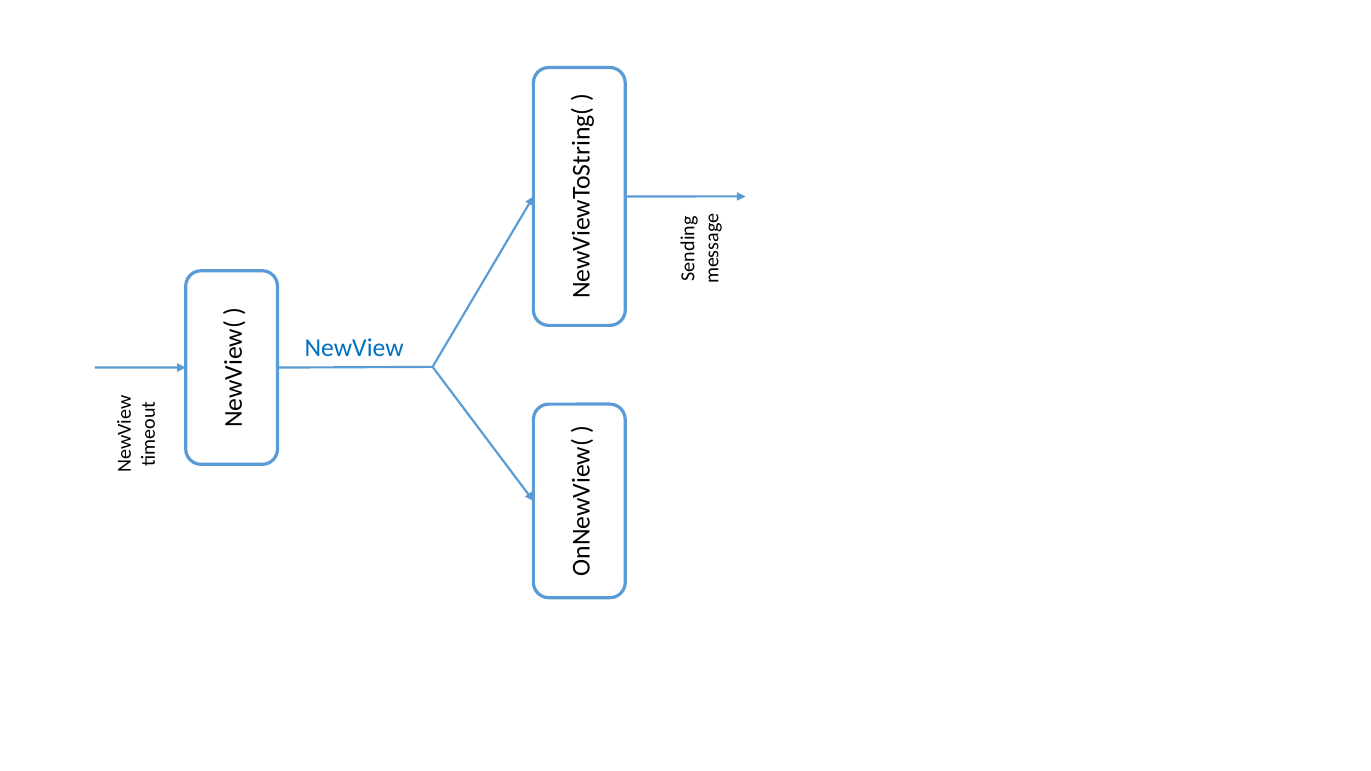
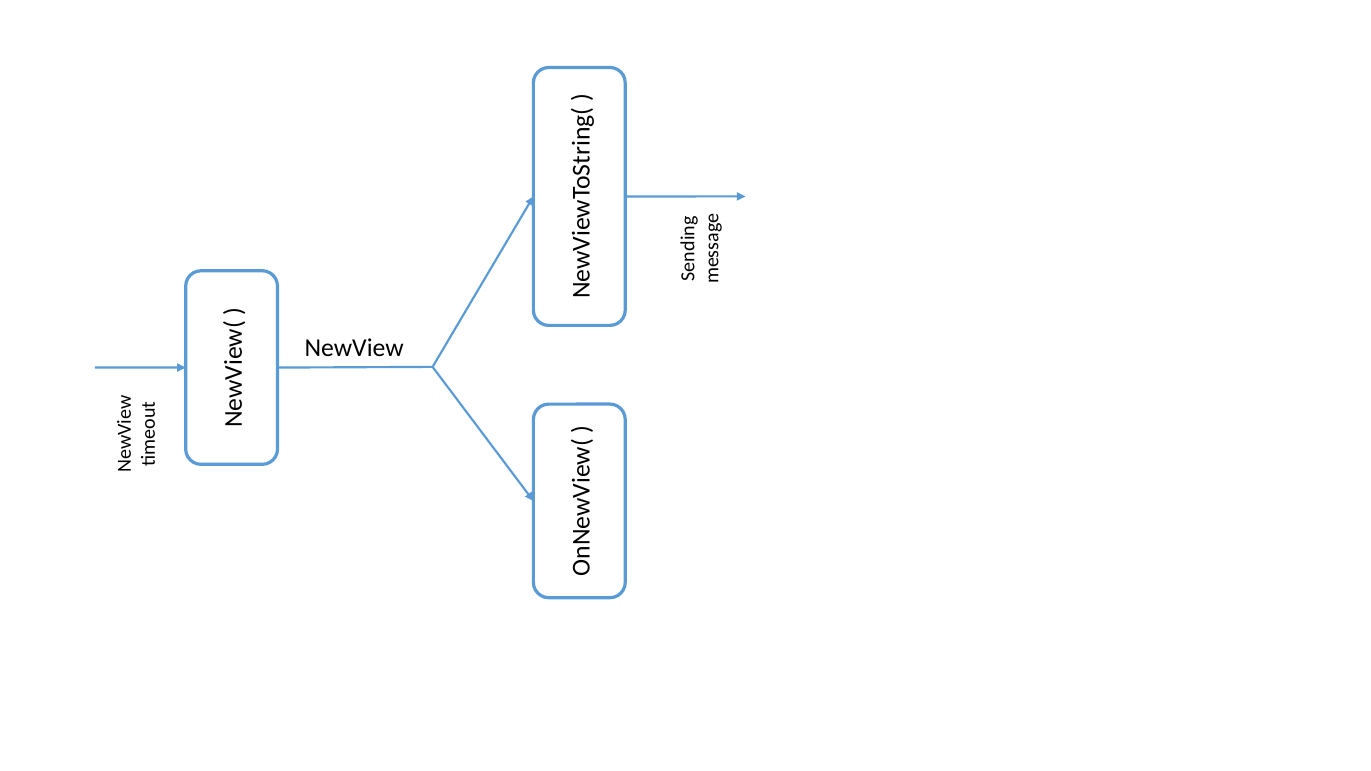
NewView colour: blue -> black
